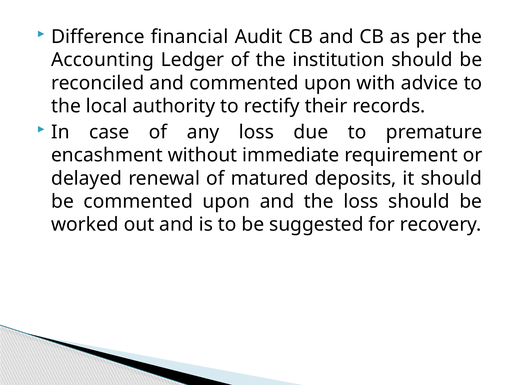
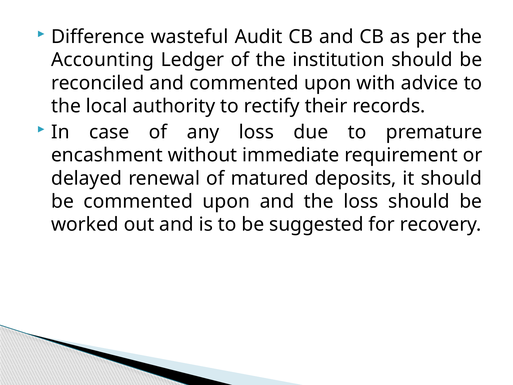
financial: financial -> wasteful
